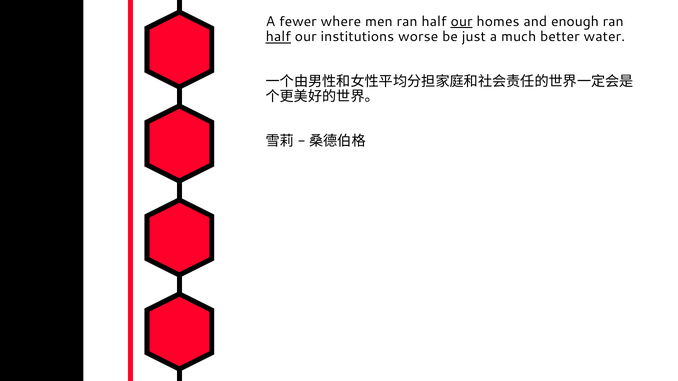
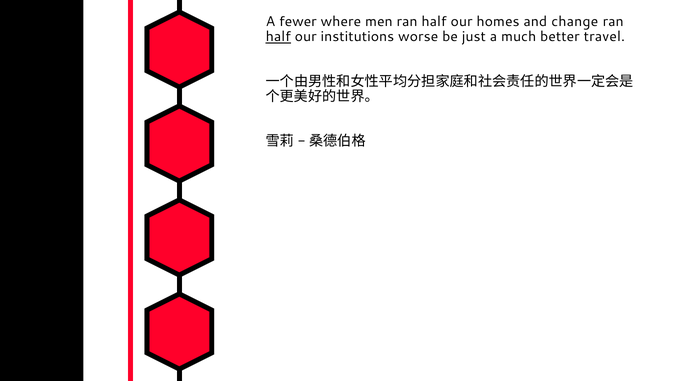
our at (462, 22) underline: present -> none
enough: enough -> change
water: water -> travel
